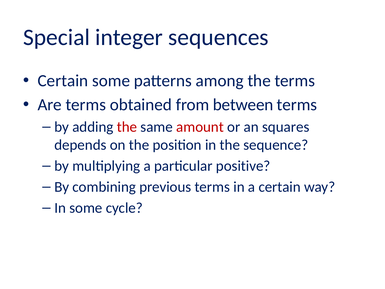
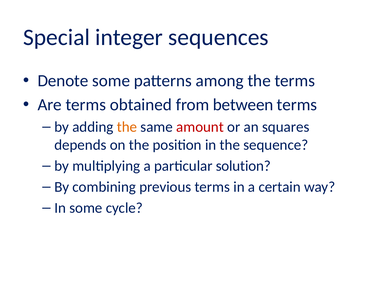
Certain at (63, 81): Certain -> Denote
the at (127, 127) colour: red -> orange
positive: positive -> solution
